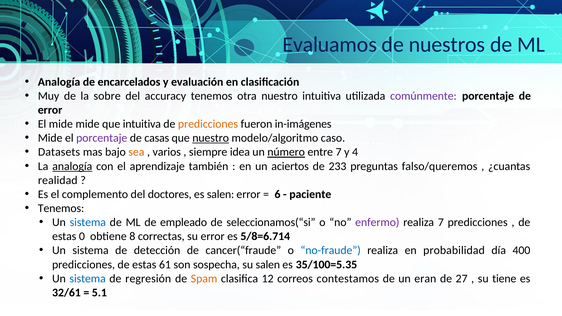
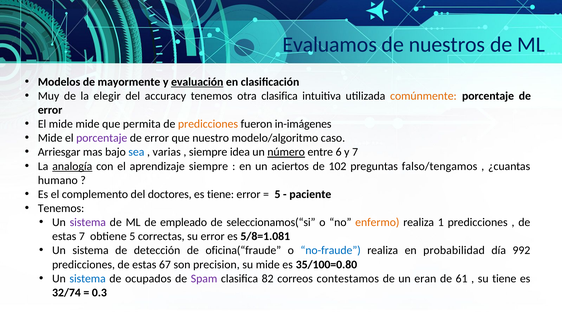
Analogía at (59, 82): Analogía -> Modelos
encarcelados: encarcelados -> mayormente
evaluación underline: none -> present
sobre: sobre -> elegir
otra nuestro: nuestro -> clasifica
comúnmente colour: purple -> orange
que intuitiva: intuitiva -> permita
casas at (157, 138): casas -> error
nuestro at (211, 138) underline: present -> none
Datasets: Datasets -> Arriesgar
sea colour: orange -> blue
varios: varios -> varias
entre 7: 7 -> 6
y 4: 4 -> 7
aprendizaje también: también -> siempre
233: 233 -> 102
falso/queremos: falso/queremos -> falso/tengamos
realidad: realidad -> humano
es salen: salen -> tiene
6 at (278, 194): 6 -> 5
sistema at (88, 222) colour: blue -> purple
enfermo colour: purple -> orange
realiza 7: 7 -> 1
estas 0: 0 -> 7
obtiene 8: 8 -> 5
5/8=6.714: 5/8=6.714 -> 5/8=1.081
cancer(“fraude: cancer(“fraude -> oficina(“fraude
400: 400 -> 992
61: 61 -> 67
sospecha: sospecha -> precision
su salen: salen -> mide
35/100=5.35: 35/100=5.35 -> 35/100=0.80
regresión: regresión -> ocupados
Spam colour: orange -> purple
12: 12 -> 82
27: 27 -> 61
32/61: 32/61 -> 32/74
5.1: 5.1 -> 0.3
